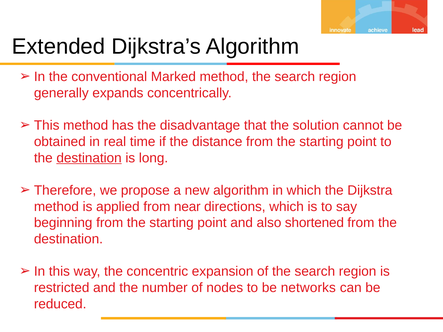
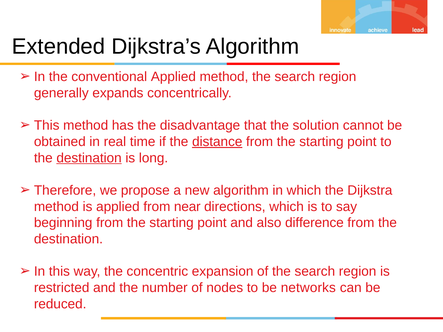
conventional Marked: Marked -> Applied
distance underline: none -> present
shortened: shortened -> difference
